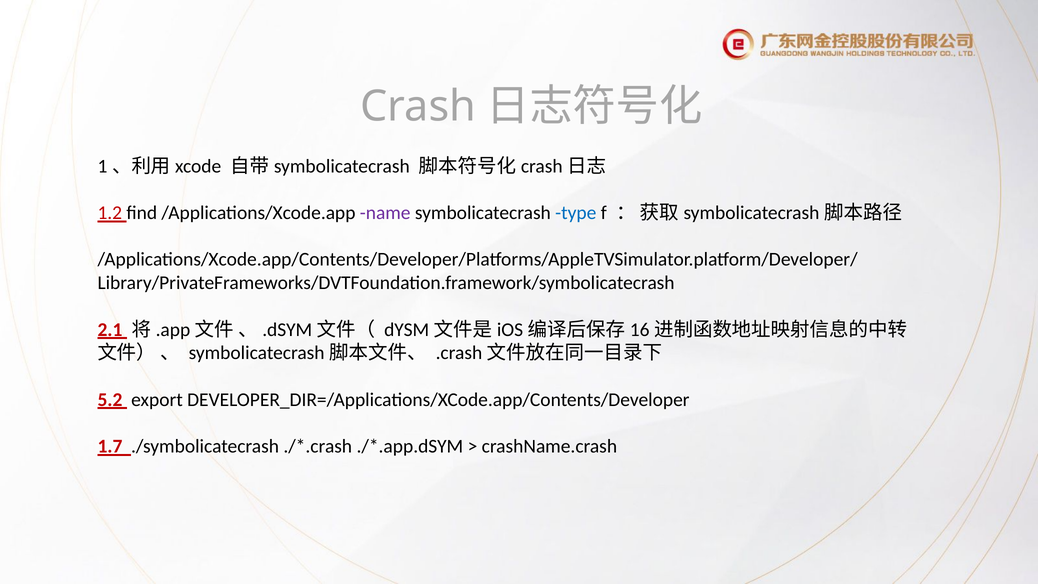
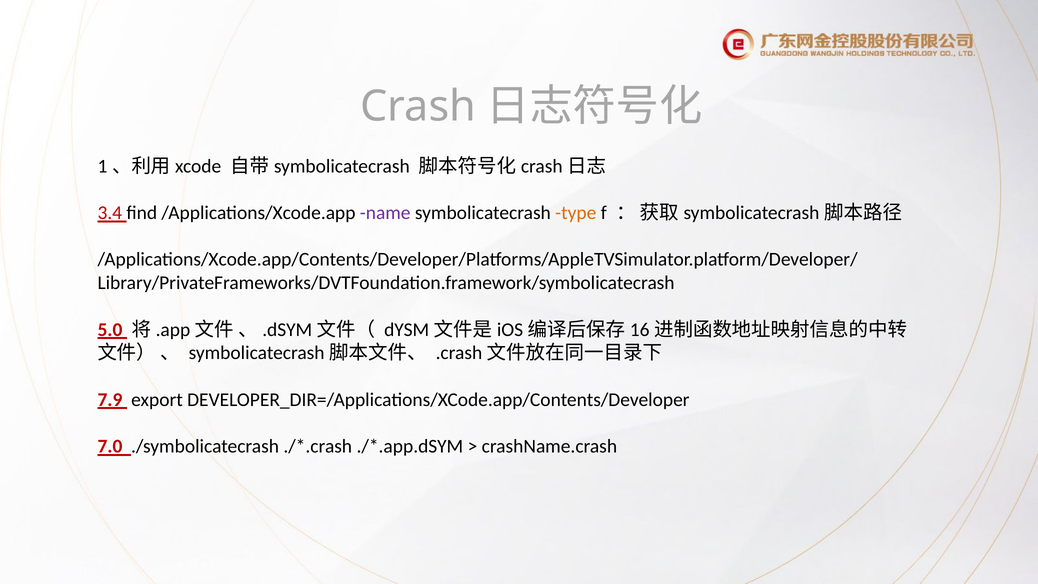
1.2: 1.2 -> 3.4
type colour: blue -> orange
2.1: 2.1 -> 5.0
5.2: 5.2 -> 7.9
1.7: 1.7 -> 7.0
